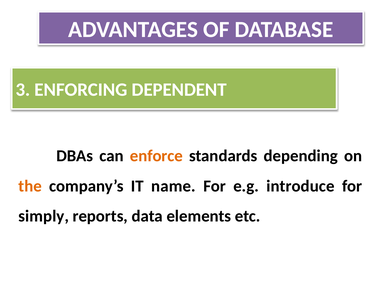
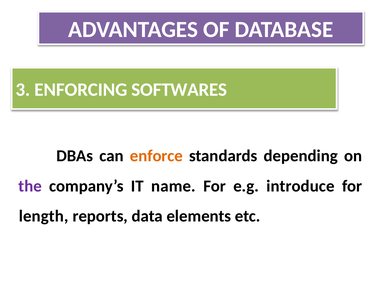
DEPENDENT: DEPENDENT -> SOFTWARES
the colour: orange -> purple
simply: simply -> length
